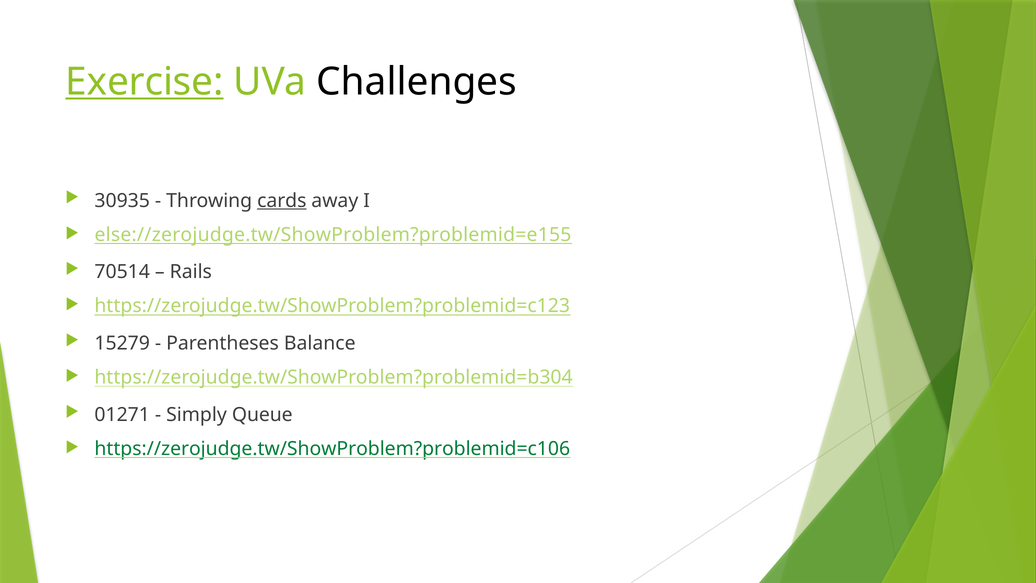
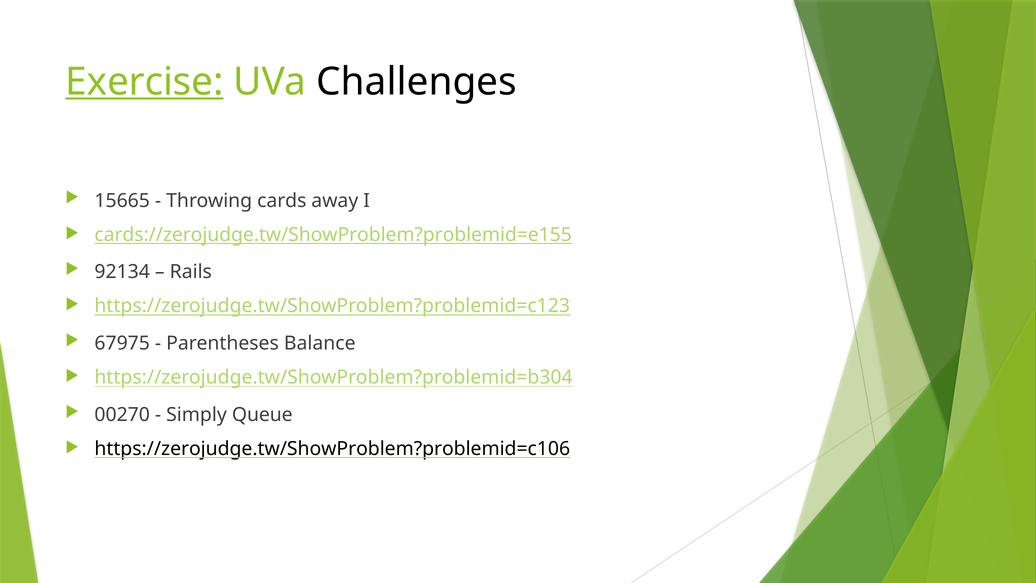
30935: 30935 -> 15665
cards underline: present -> none
else://zerojudge.tw/ShowProblem?problemid=e155: else://zerojudge.tw/ShowProblem?problemid=e155 -> cards://zerojudge.tw/ShowProblem?problemid=e155
70514: 70514 -> 92134
15279: 15279 -> 67975
01271: 01271 -> 00270
https://zerojudge.tw/ShowProblem?problemid=c106 colour: green -> black
